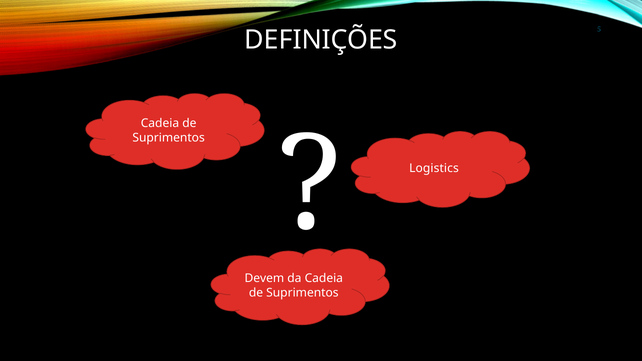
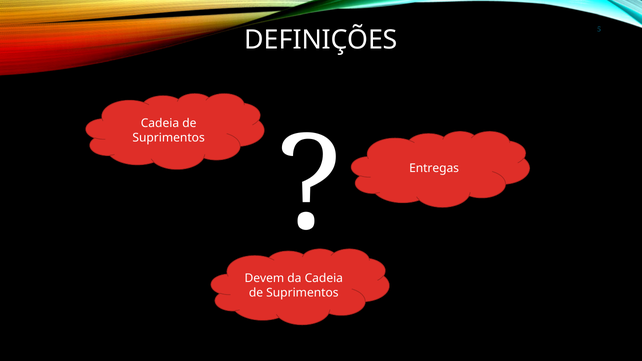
Logistics: Logistics -> Entregas
